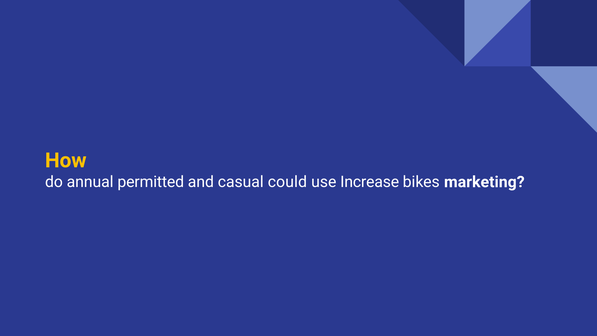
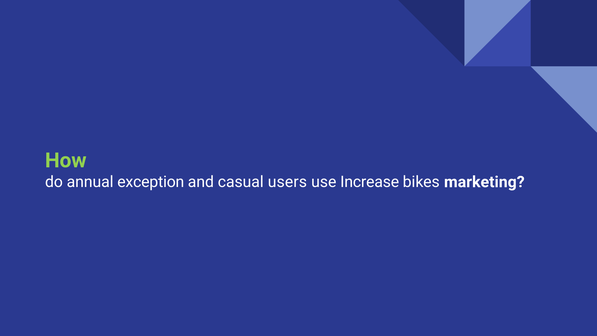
How colour: yellow -> light green
permitted: permitted -> exception
could: could -> users
